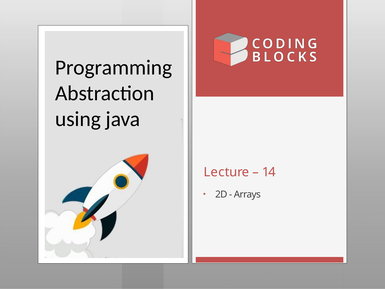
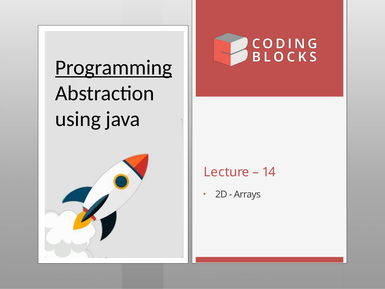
Programming underline: none -> present
